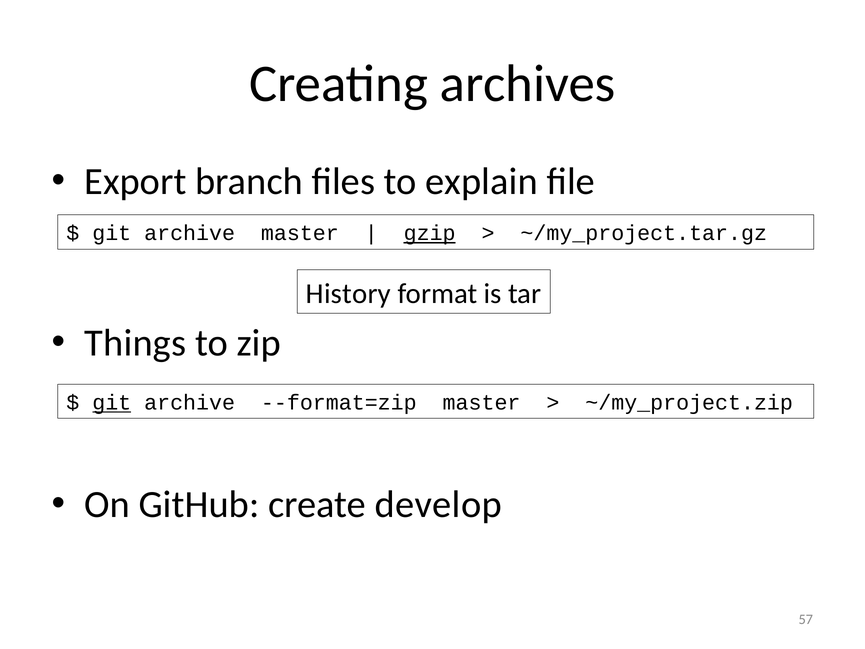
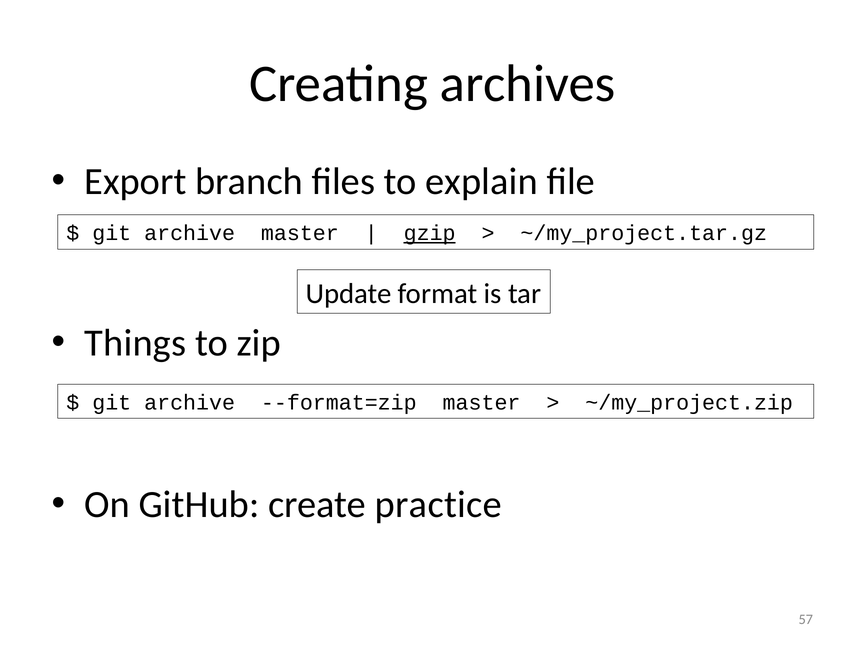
History: History -> Update
git at (112, 403) underline: present -> none
develop: develop -> practice
